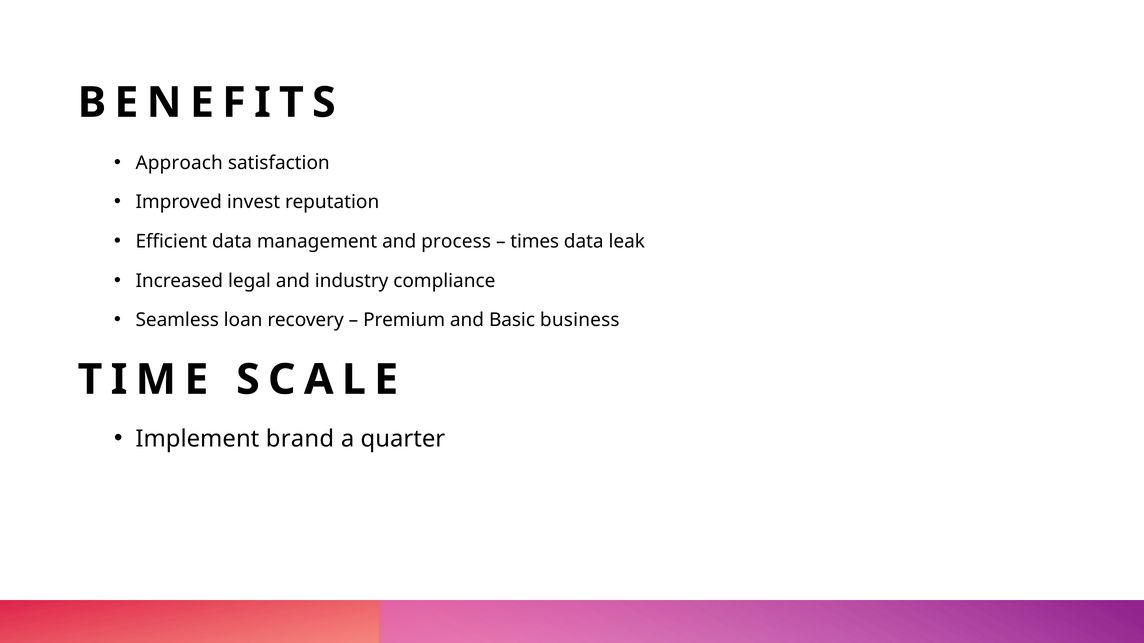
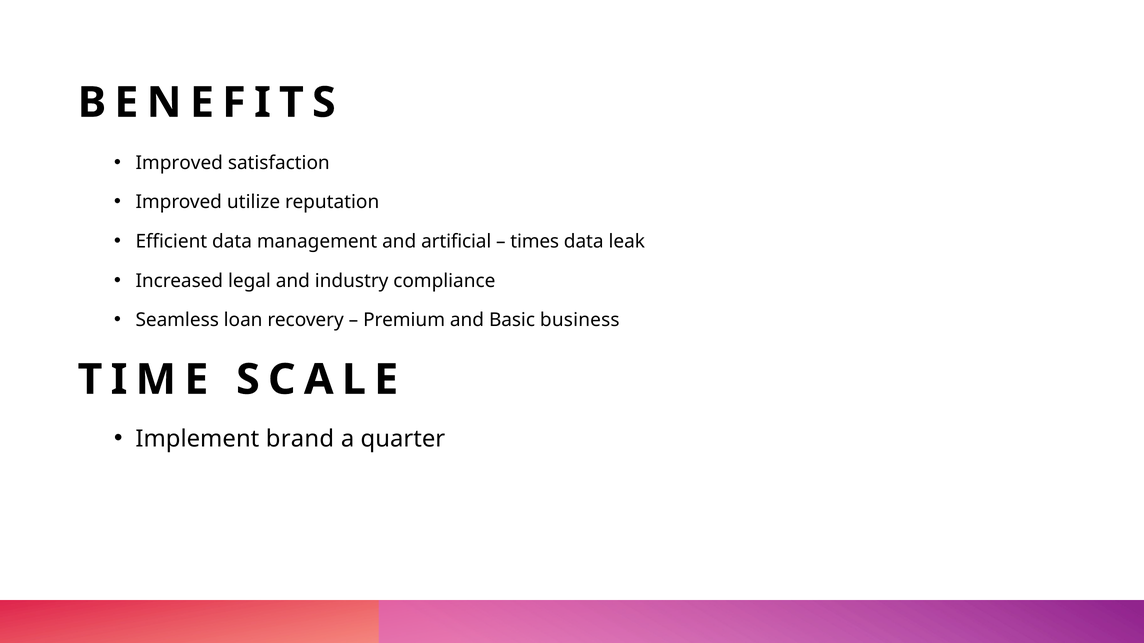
Approach at (179, 163): Approach -> Improved
invest: invest -> utilize
process: process -> artificial
